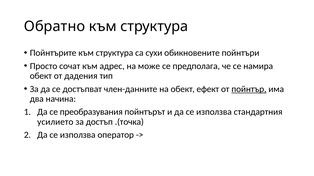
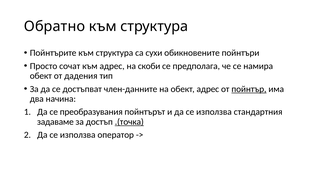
може: може -> скоби
обект ефект: ефект -> адрес
усилието: усилието -> задаваме
.(точка underline: none -> present
